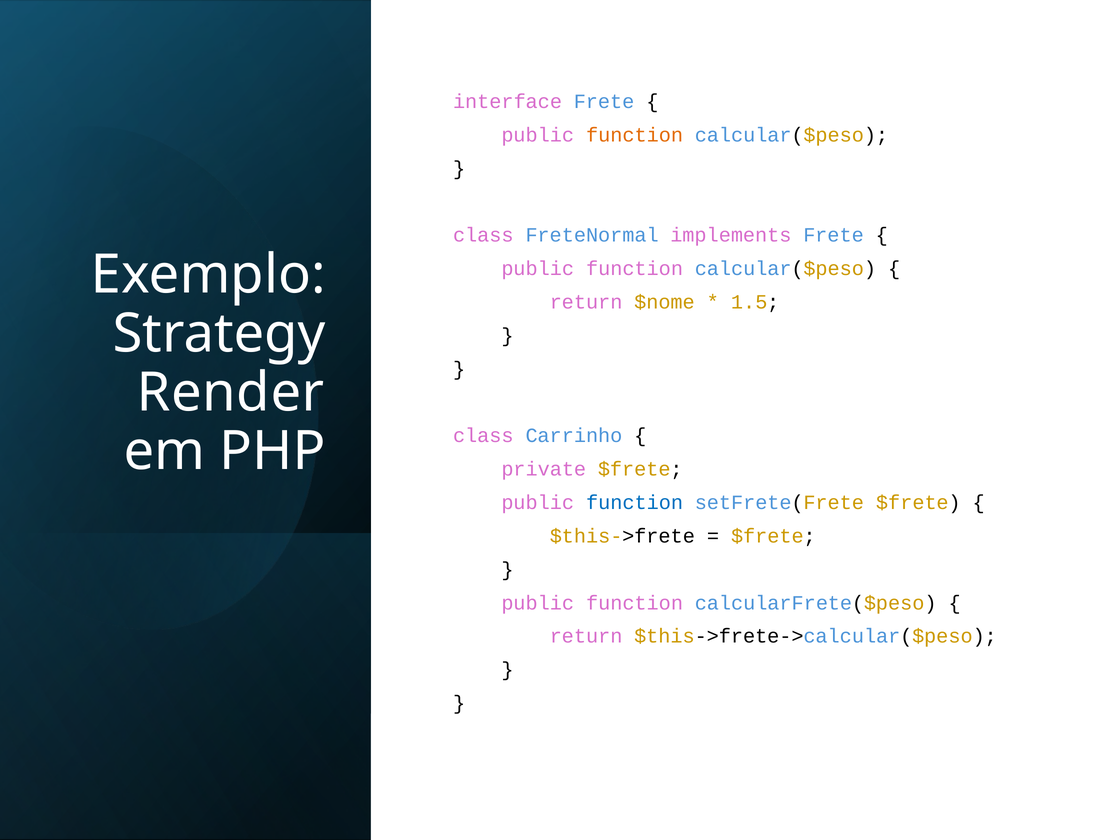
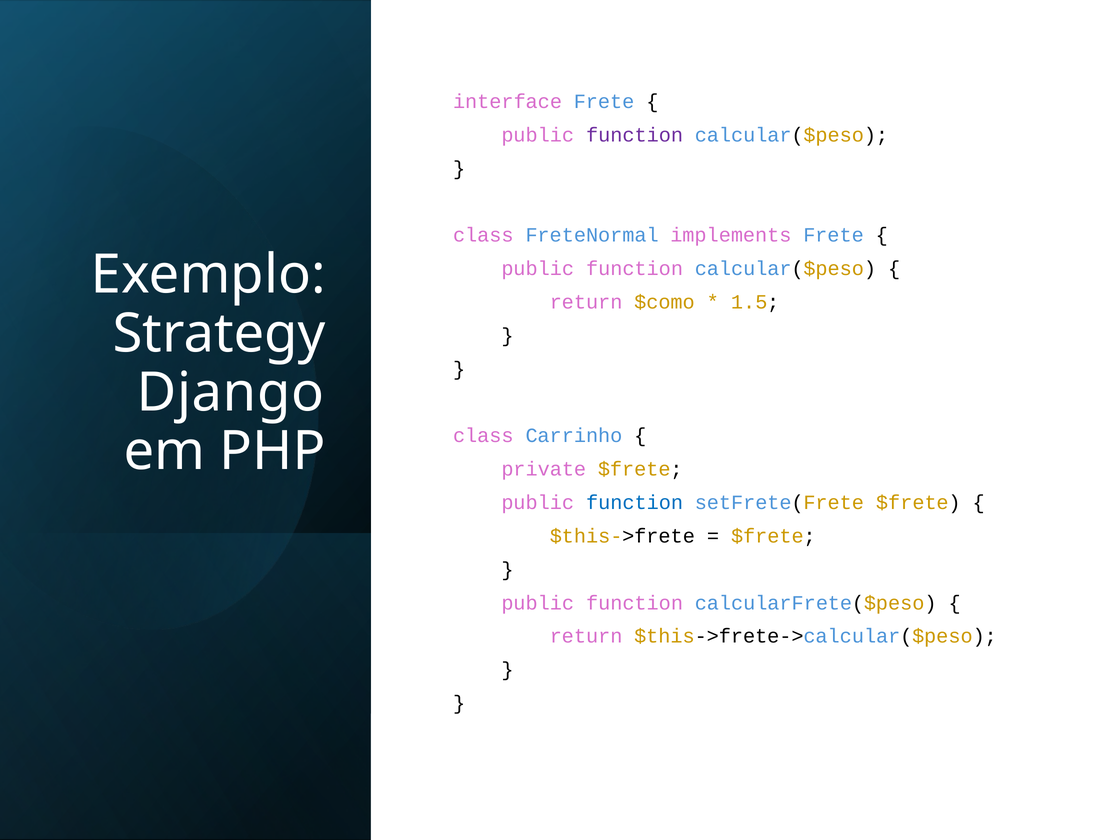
function at (635, 135) colour: orange -> purple
$nome: $nome -> $como
Render: Render -> Django
